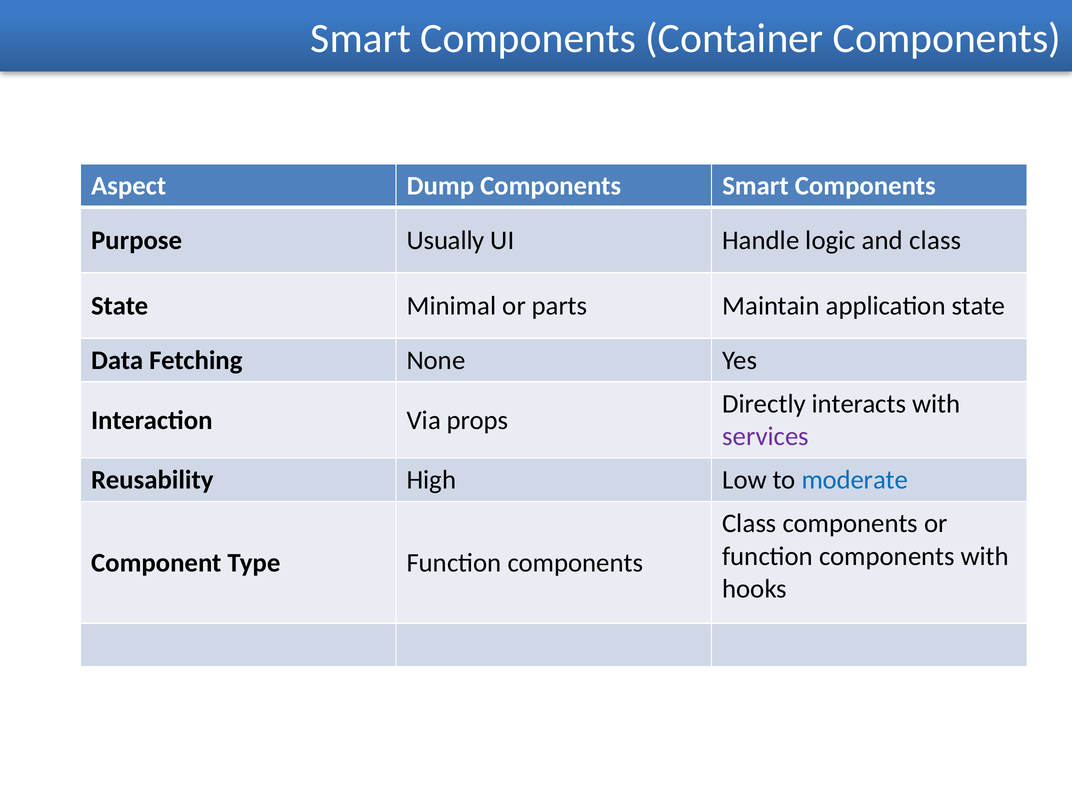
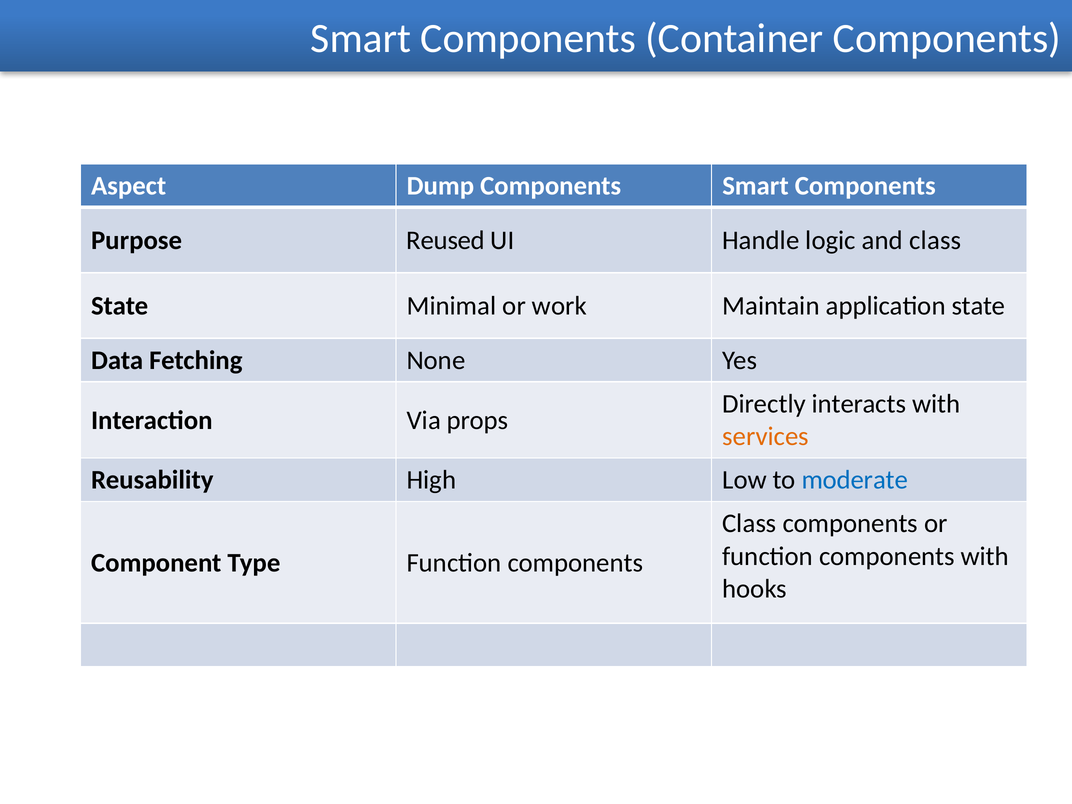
Usually: Usually -> Reused
parts: parts -> work
services colour: purple -> orange
